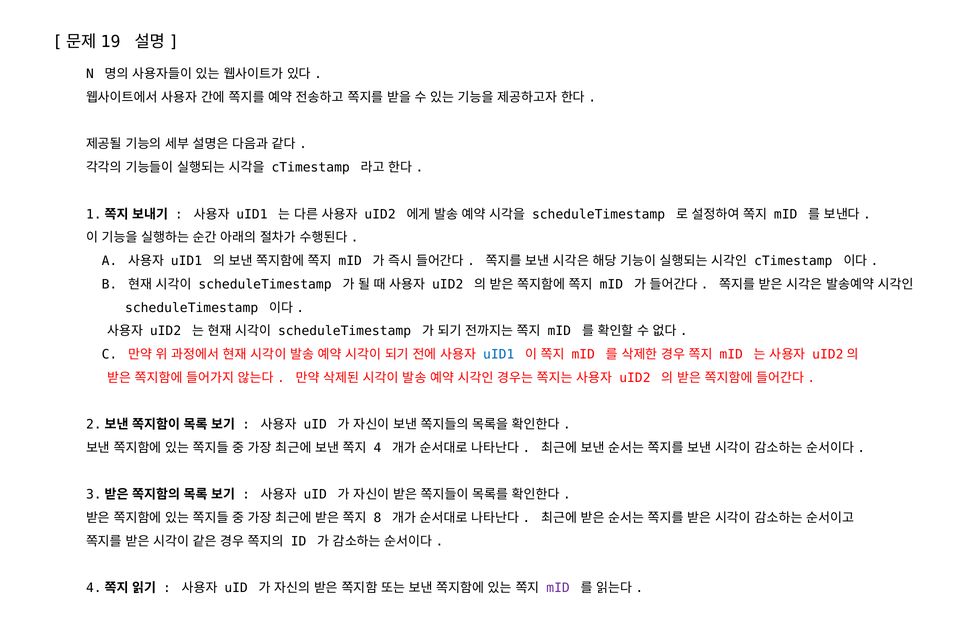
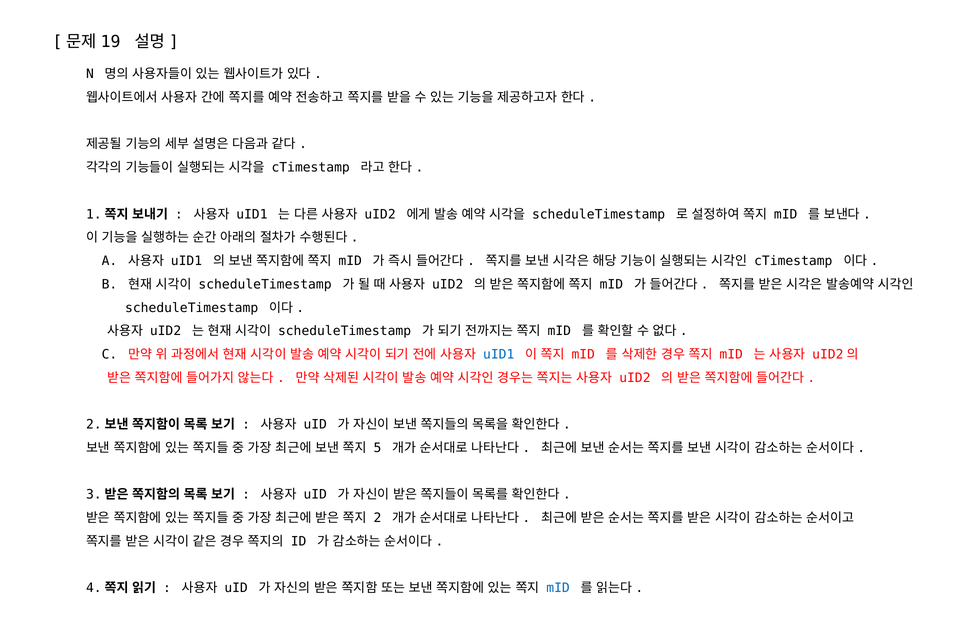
4: 4 -> 5
8: 8 -> 2
mID at (558, 588) colour: purple -> blue
